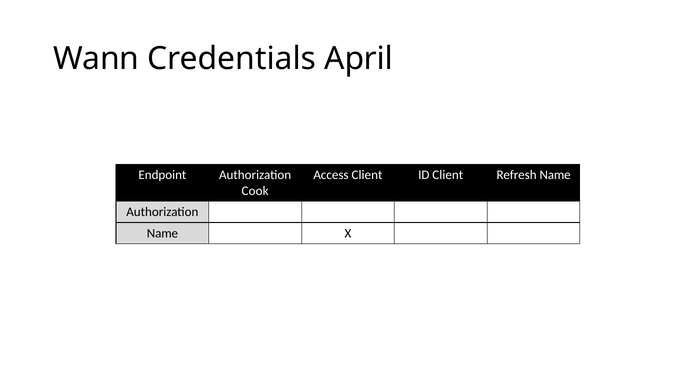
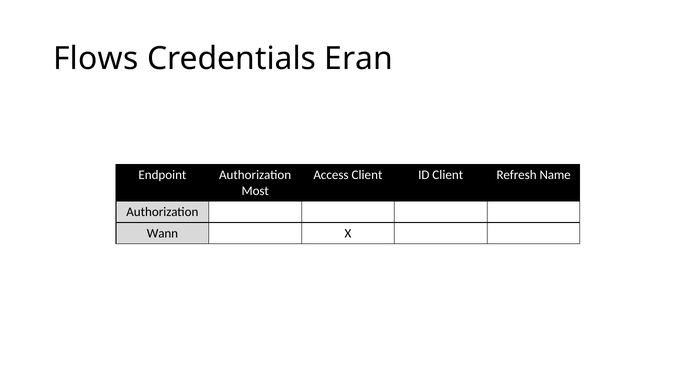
Wann: Wann -> Flows
April: April -> Eran
Cook: Cook -> Most
Name at (162, 233): Name -> Wann
